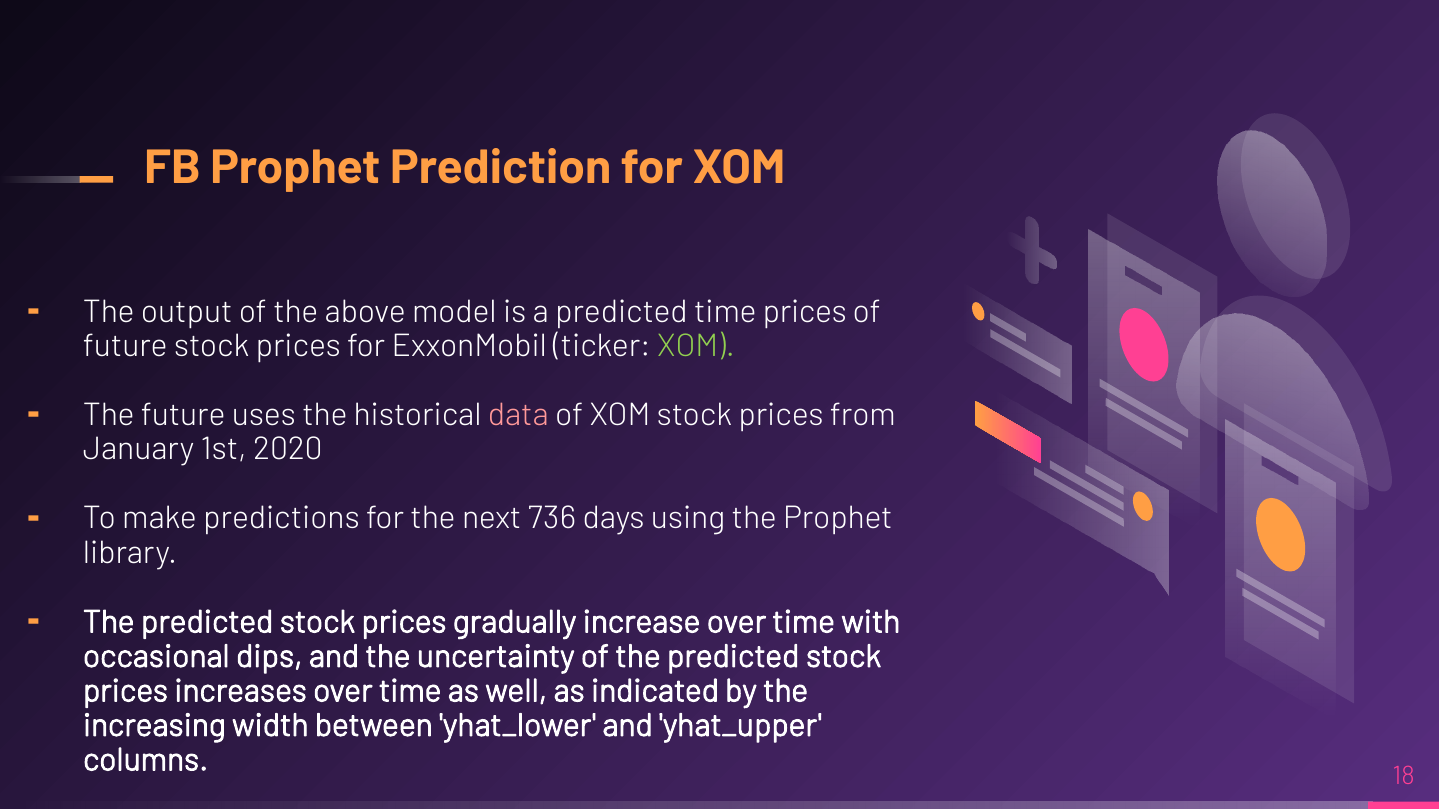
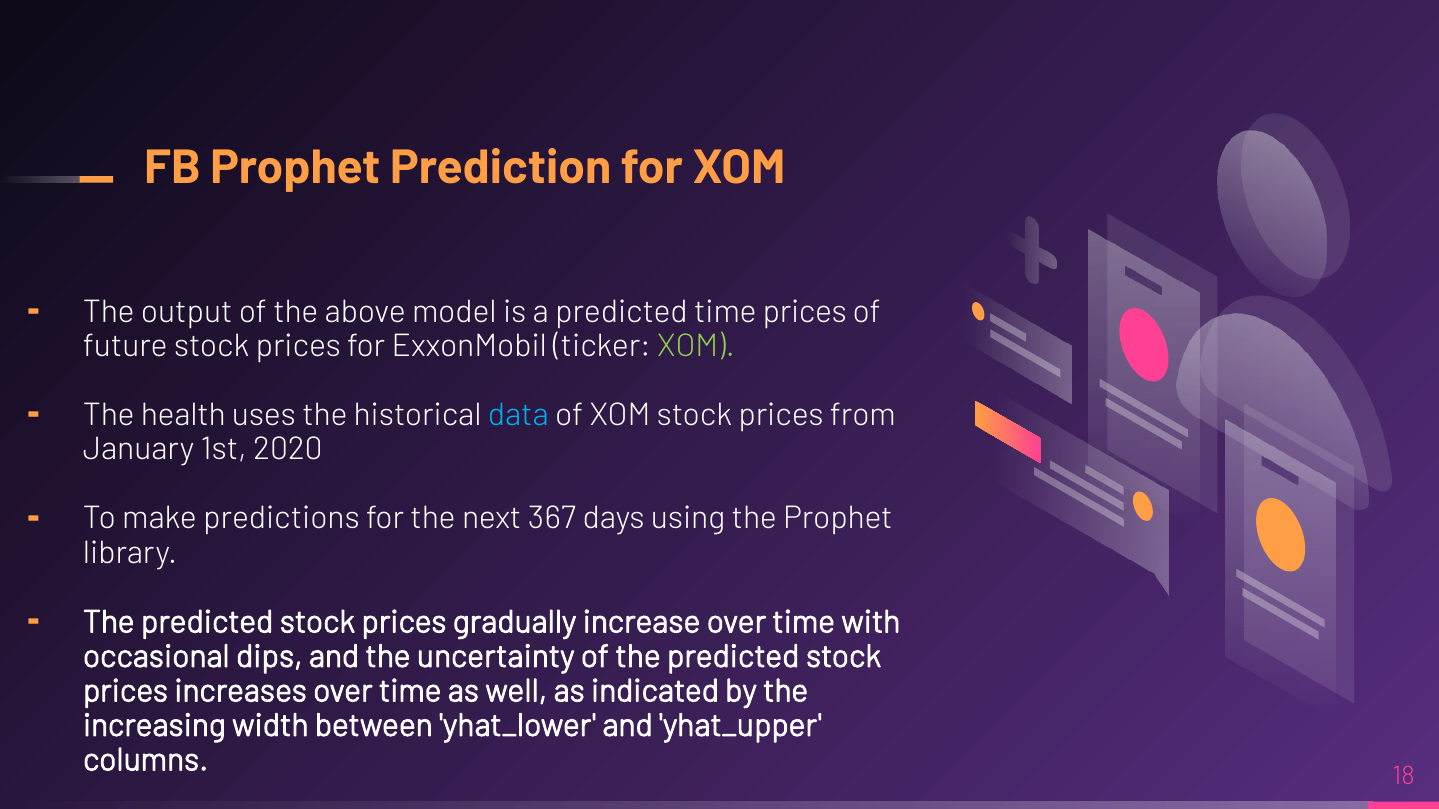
The future: future -> health
data colour: pink -> light blue
736: 736 -> 367
